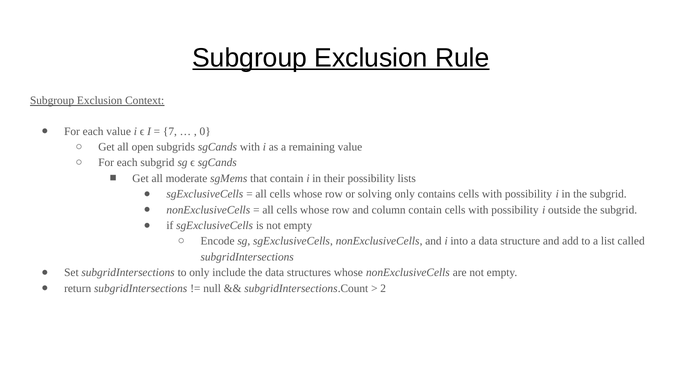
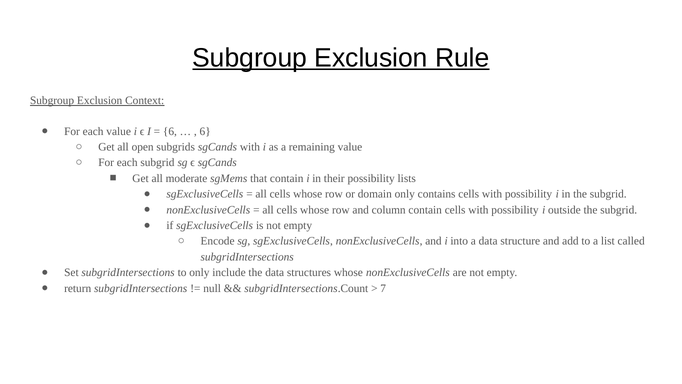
7 at (170, 131): 7 -> 6
0 at (205, 131): 0 -> 6
solving: solving -> domain
2: 2 -> 7
